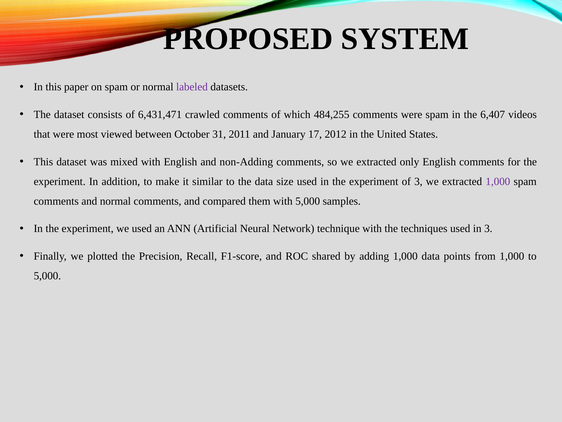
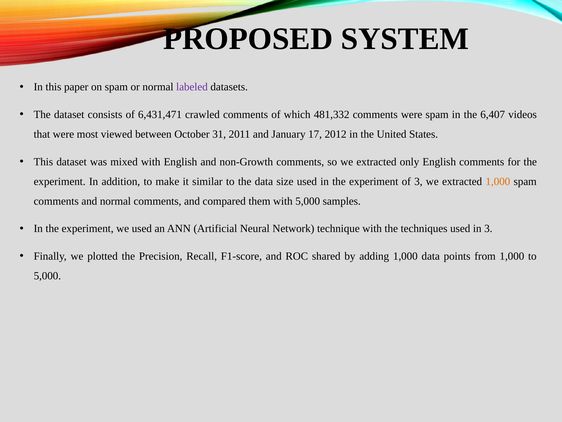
484,255: 484,255 -> 481,332
non-Adding: non-Adding -> non-Growth
1,000 at (498, 181) colour: purple -> orange
